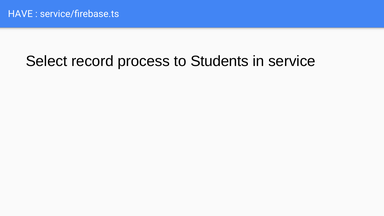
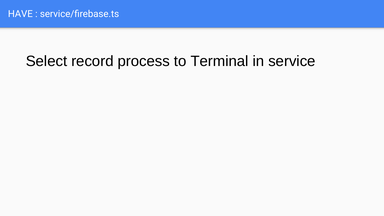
Students: Students -> Terminal
